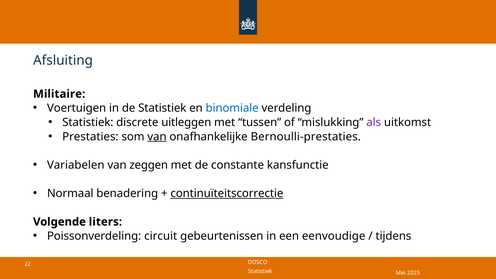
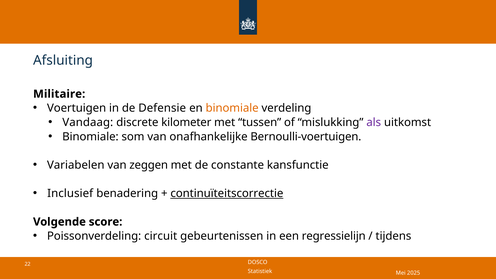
de Statistiek: Statistiek -> Defensie
binomiale at (232, 108) colour: blue -> orange
Statistiek at (88, 122): Statistiek -> Vandaag
uitleggen: uitleggen -> kilometer
Prestaties at (90, 137): Prestaties -> Binomiale
van at (157, 137) underline: present -> none
Bernoulli-prestaties: Bernoulli-prestaties -> Bernoulli-voertuigen
Normaal: Normaal -> Inclusief
liters: liters -> score
eenvoudige: eenvoudige -> regressielijn
